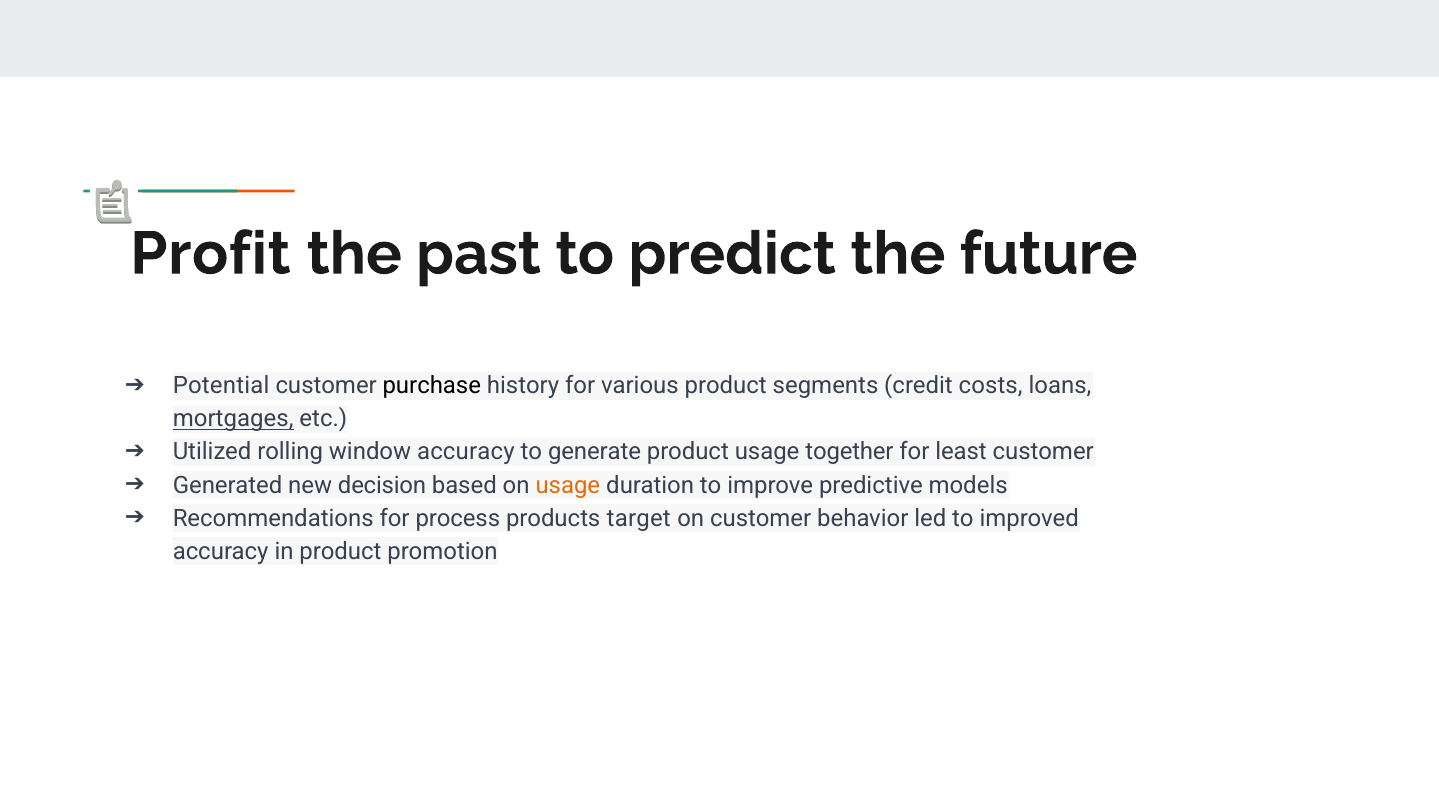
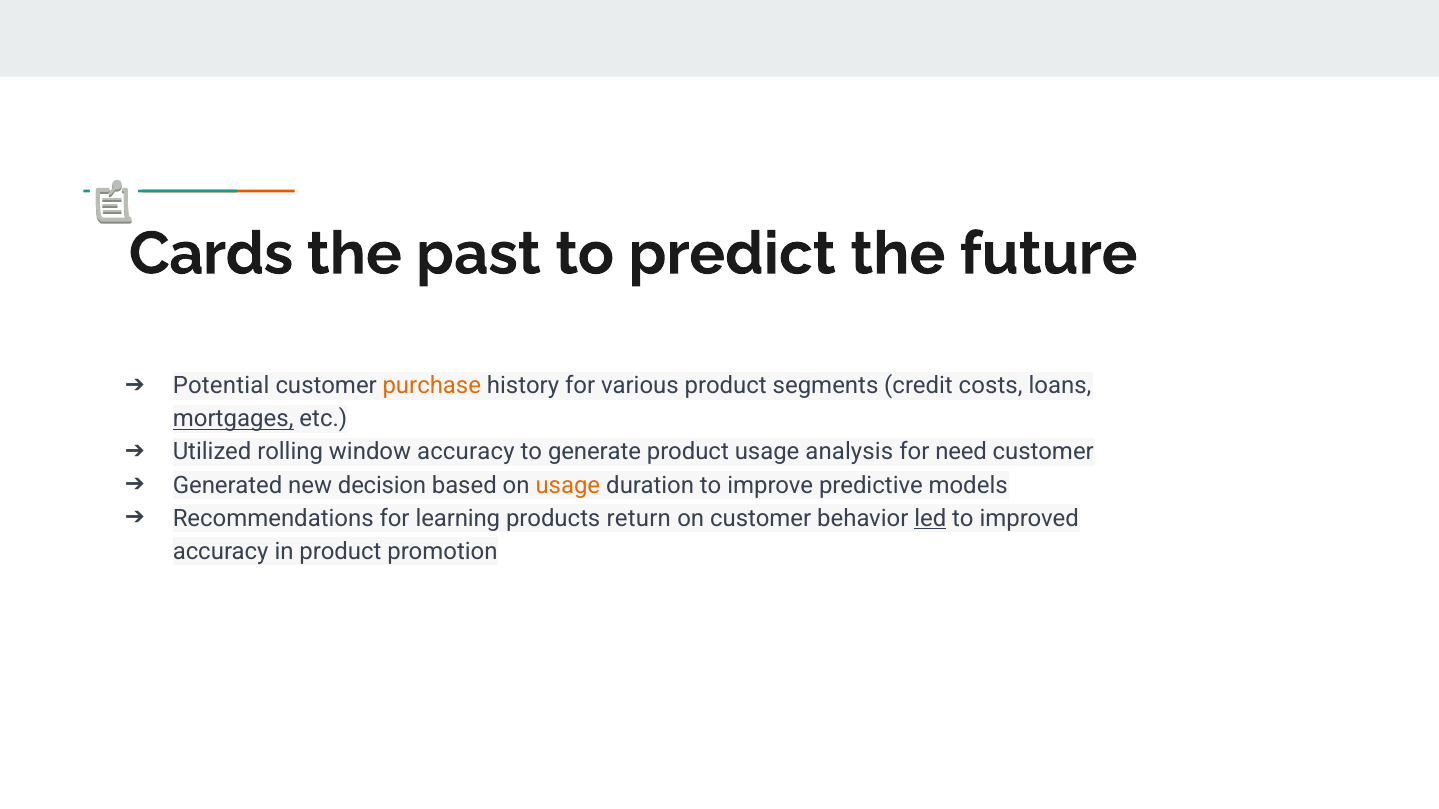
Profit: Profit -> Cards
purchase colour: black -> orange
together: together -> analysis
least: least -> need
process: process -> learning
target: target -> return
led underline: none -> present
